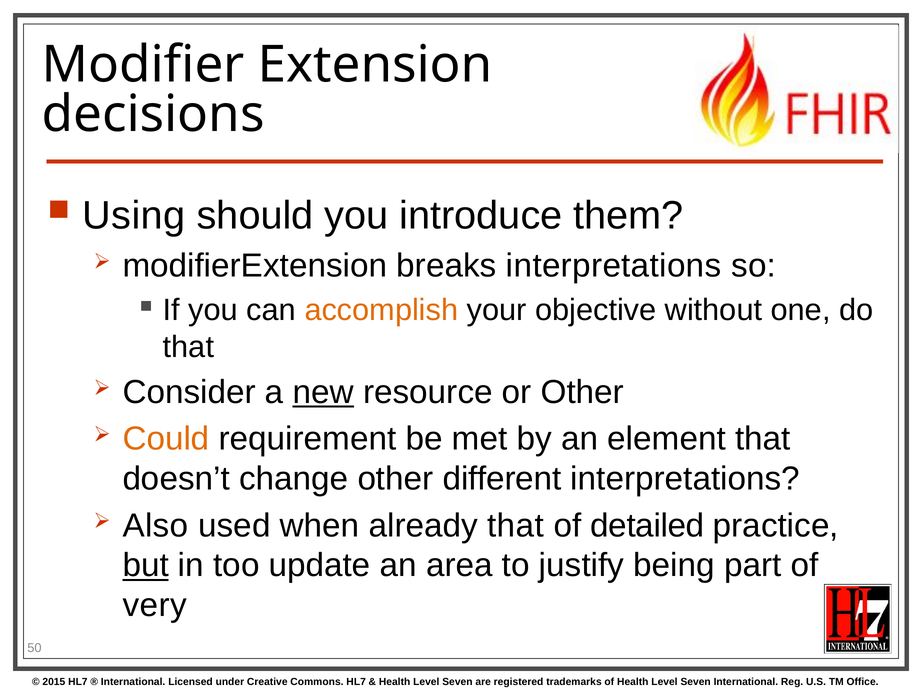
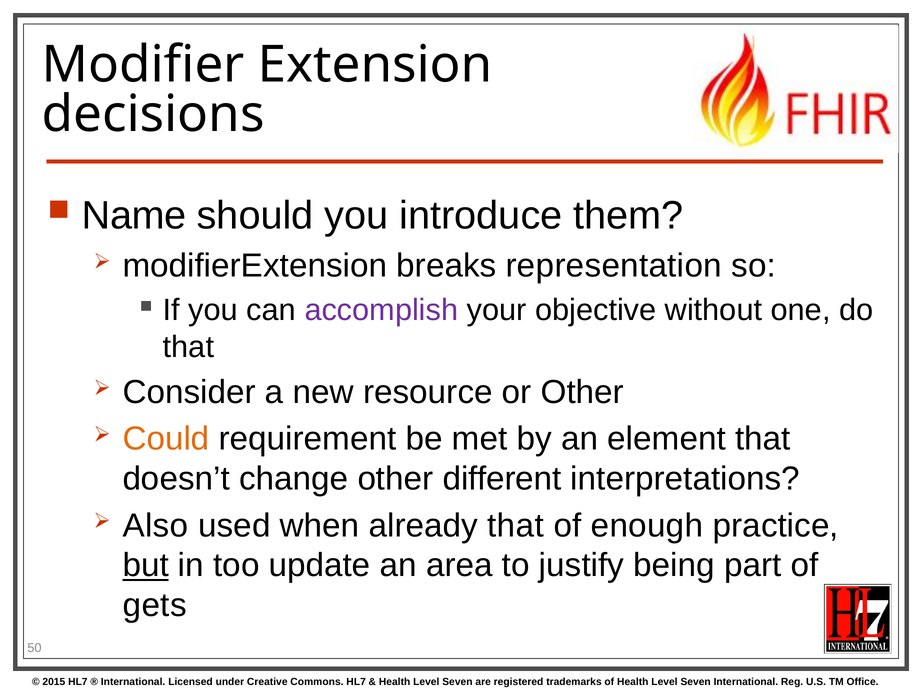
Using: Using -> Name
breaks interpretations: interpretations -> representation
accomplish colour: orange -> purple
new underline: present -> none
detailed: detailed -> enough
very: very -> gets
